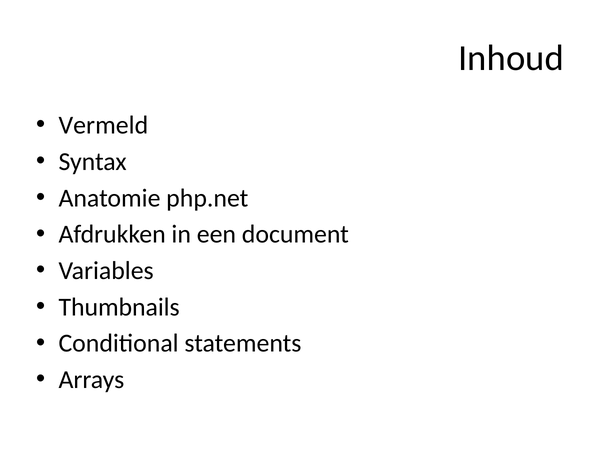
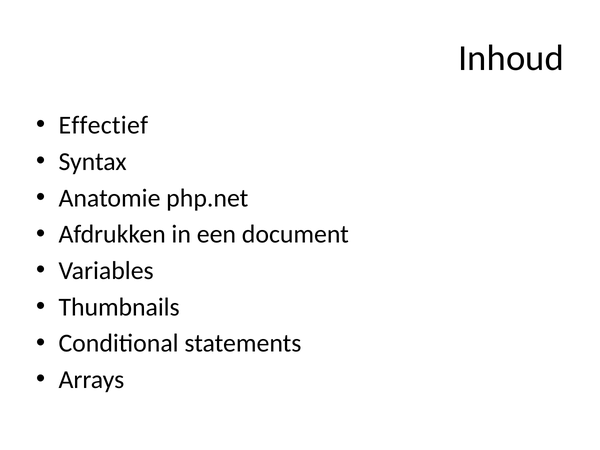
Vermeld: Vermeld -> Effectief
